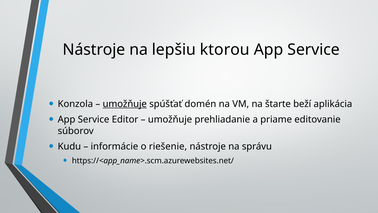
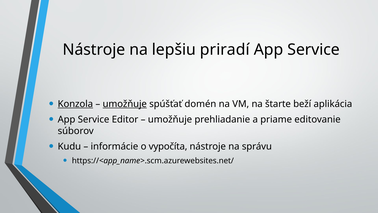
ktorou: ktorou -> priradí
Konzola underline: none -> present
riešenie: riešenie -> vypočíta
